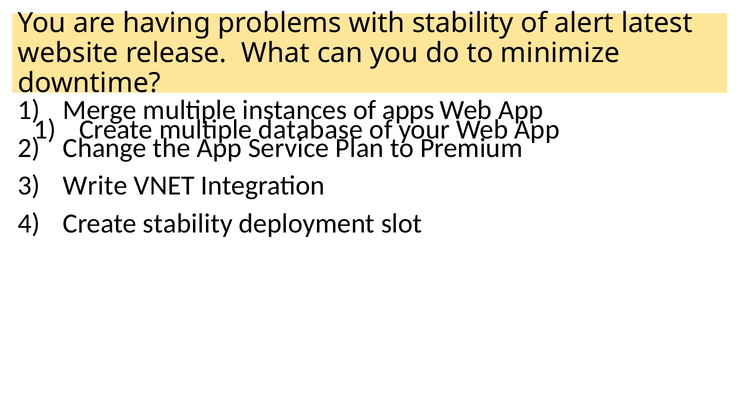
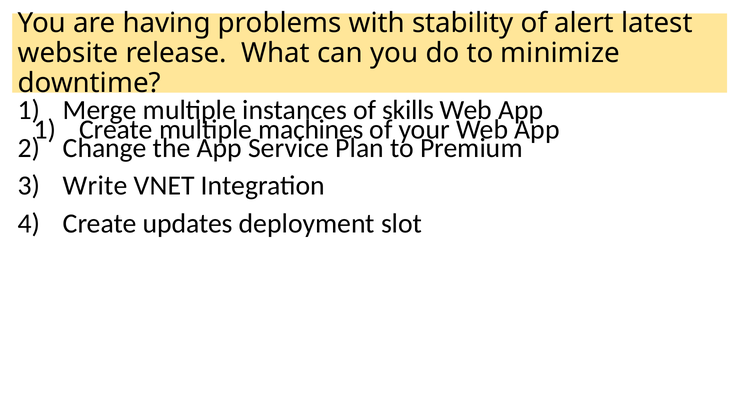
apps: apps -> skills
database: database -> machines
Create stability: stability -> updates
